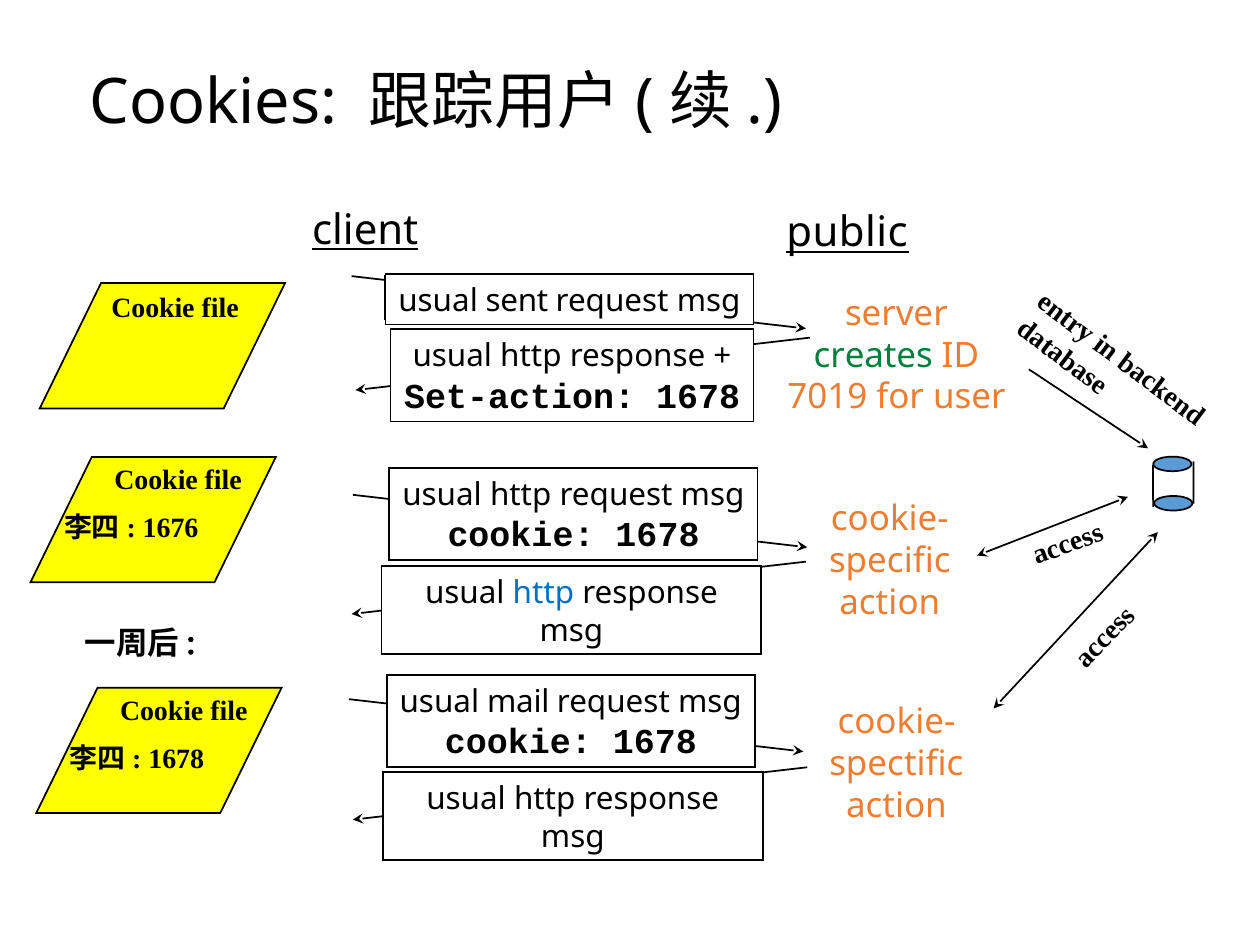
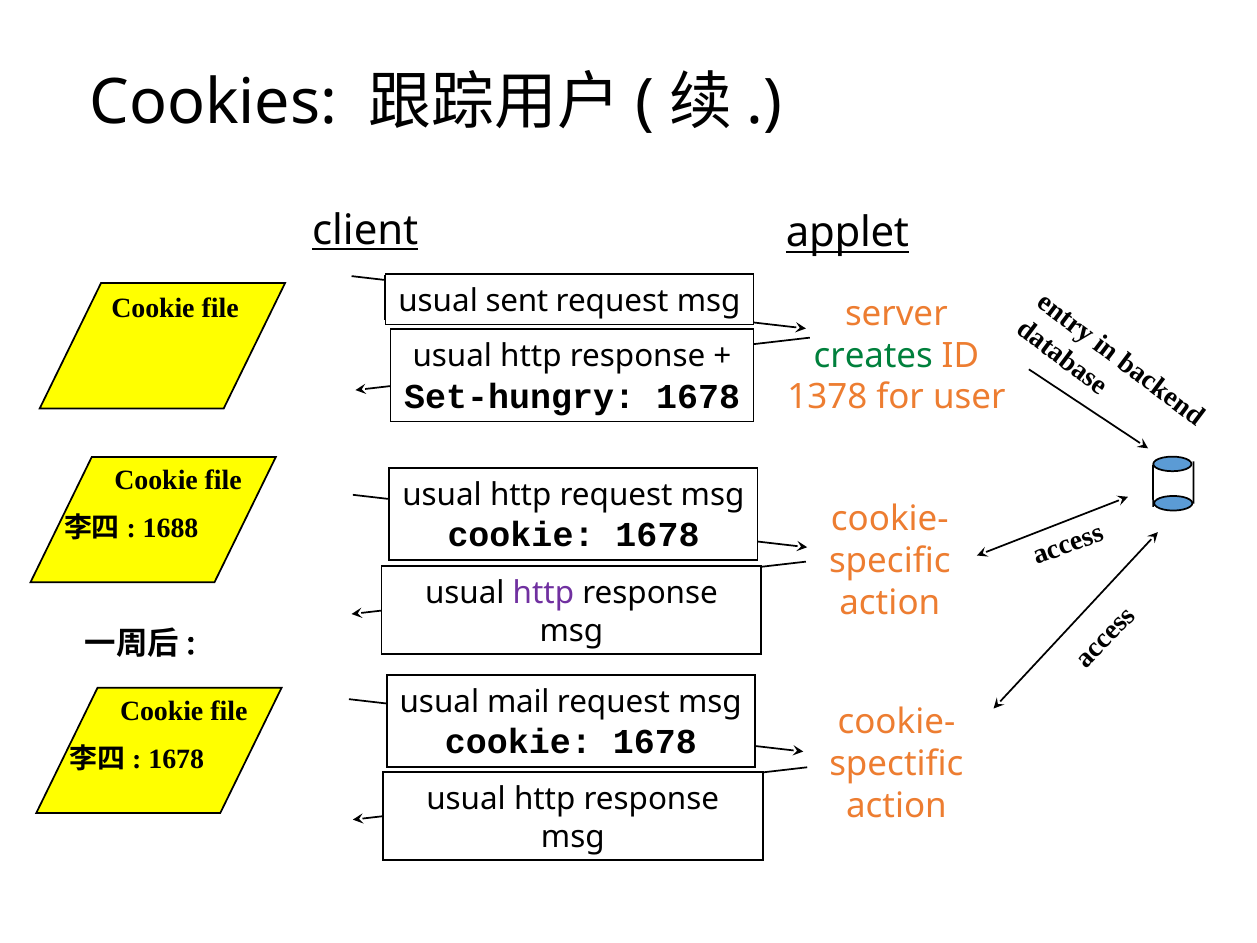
public: public -> applet
Set-action: Set-action -> Set-hungry
7019: 7019 -> 1378
1676: 1676 -> 1688
http at (543, 593) colour: blue -> purple
